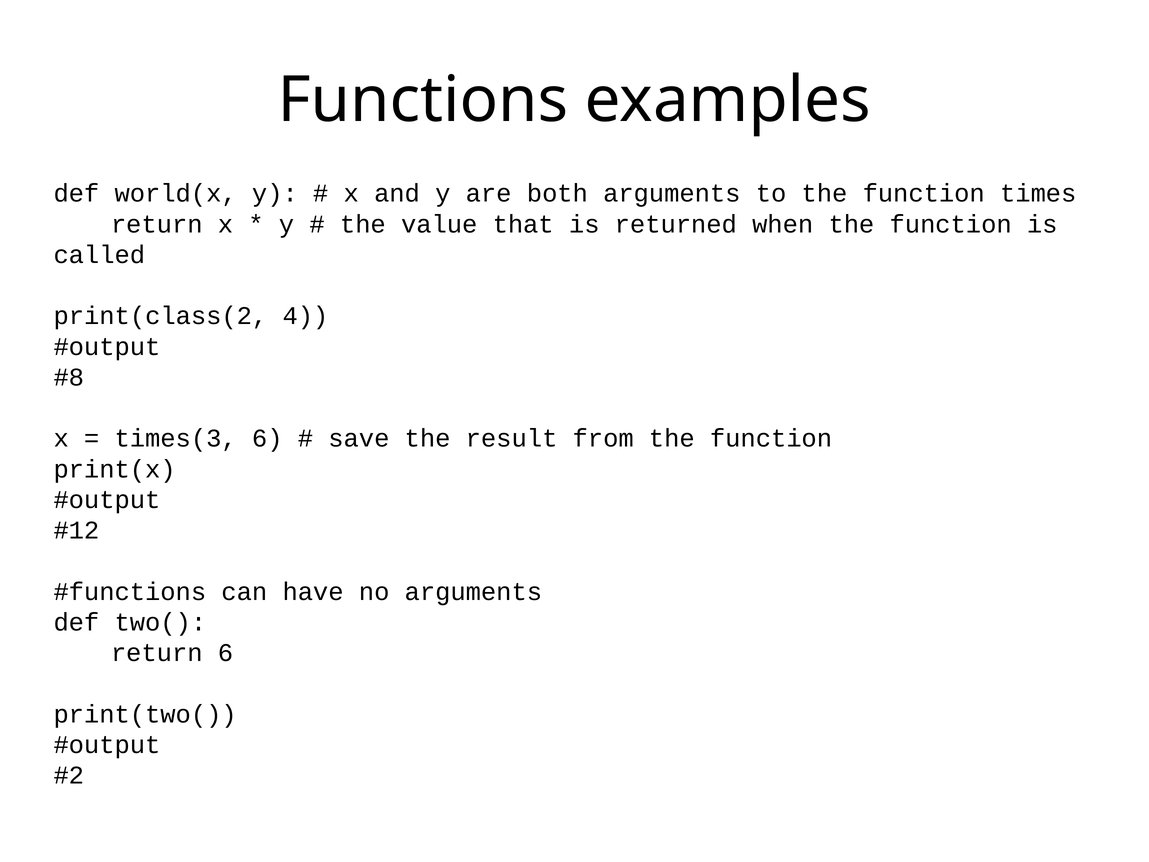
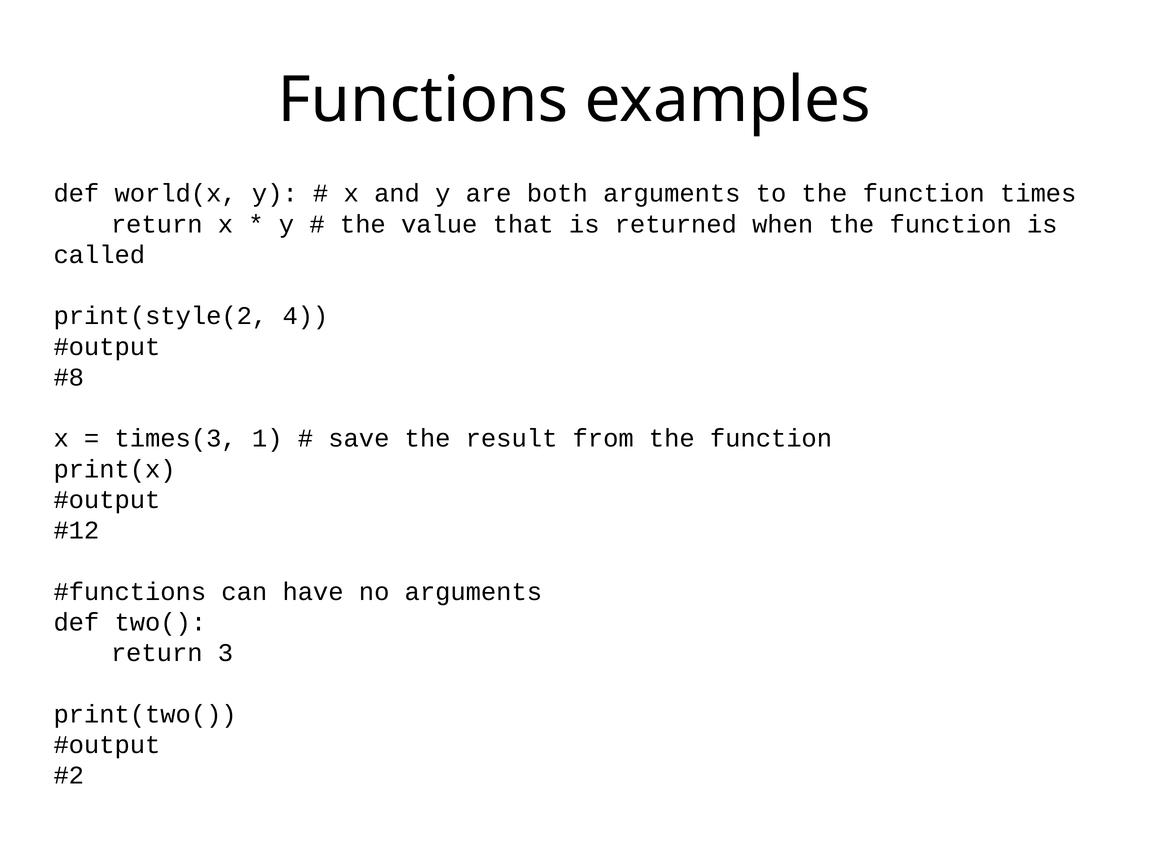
print(class(2: print(class(2 -> print(style(2
times(3 6: 6 -> 1
return 6: 6 -> 3
